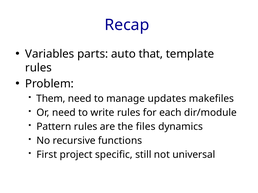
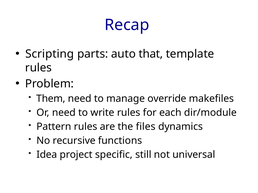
Variables: Variables -> Scripting
updates: updates -> override
First: First -> Idea
